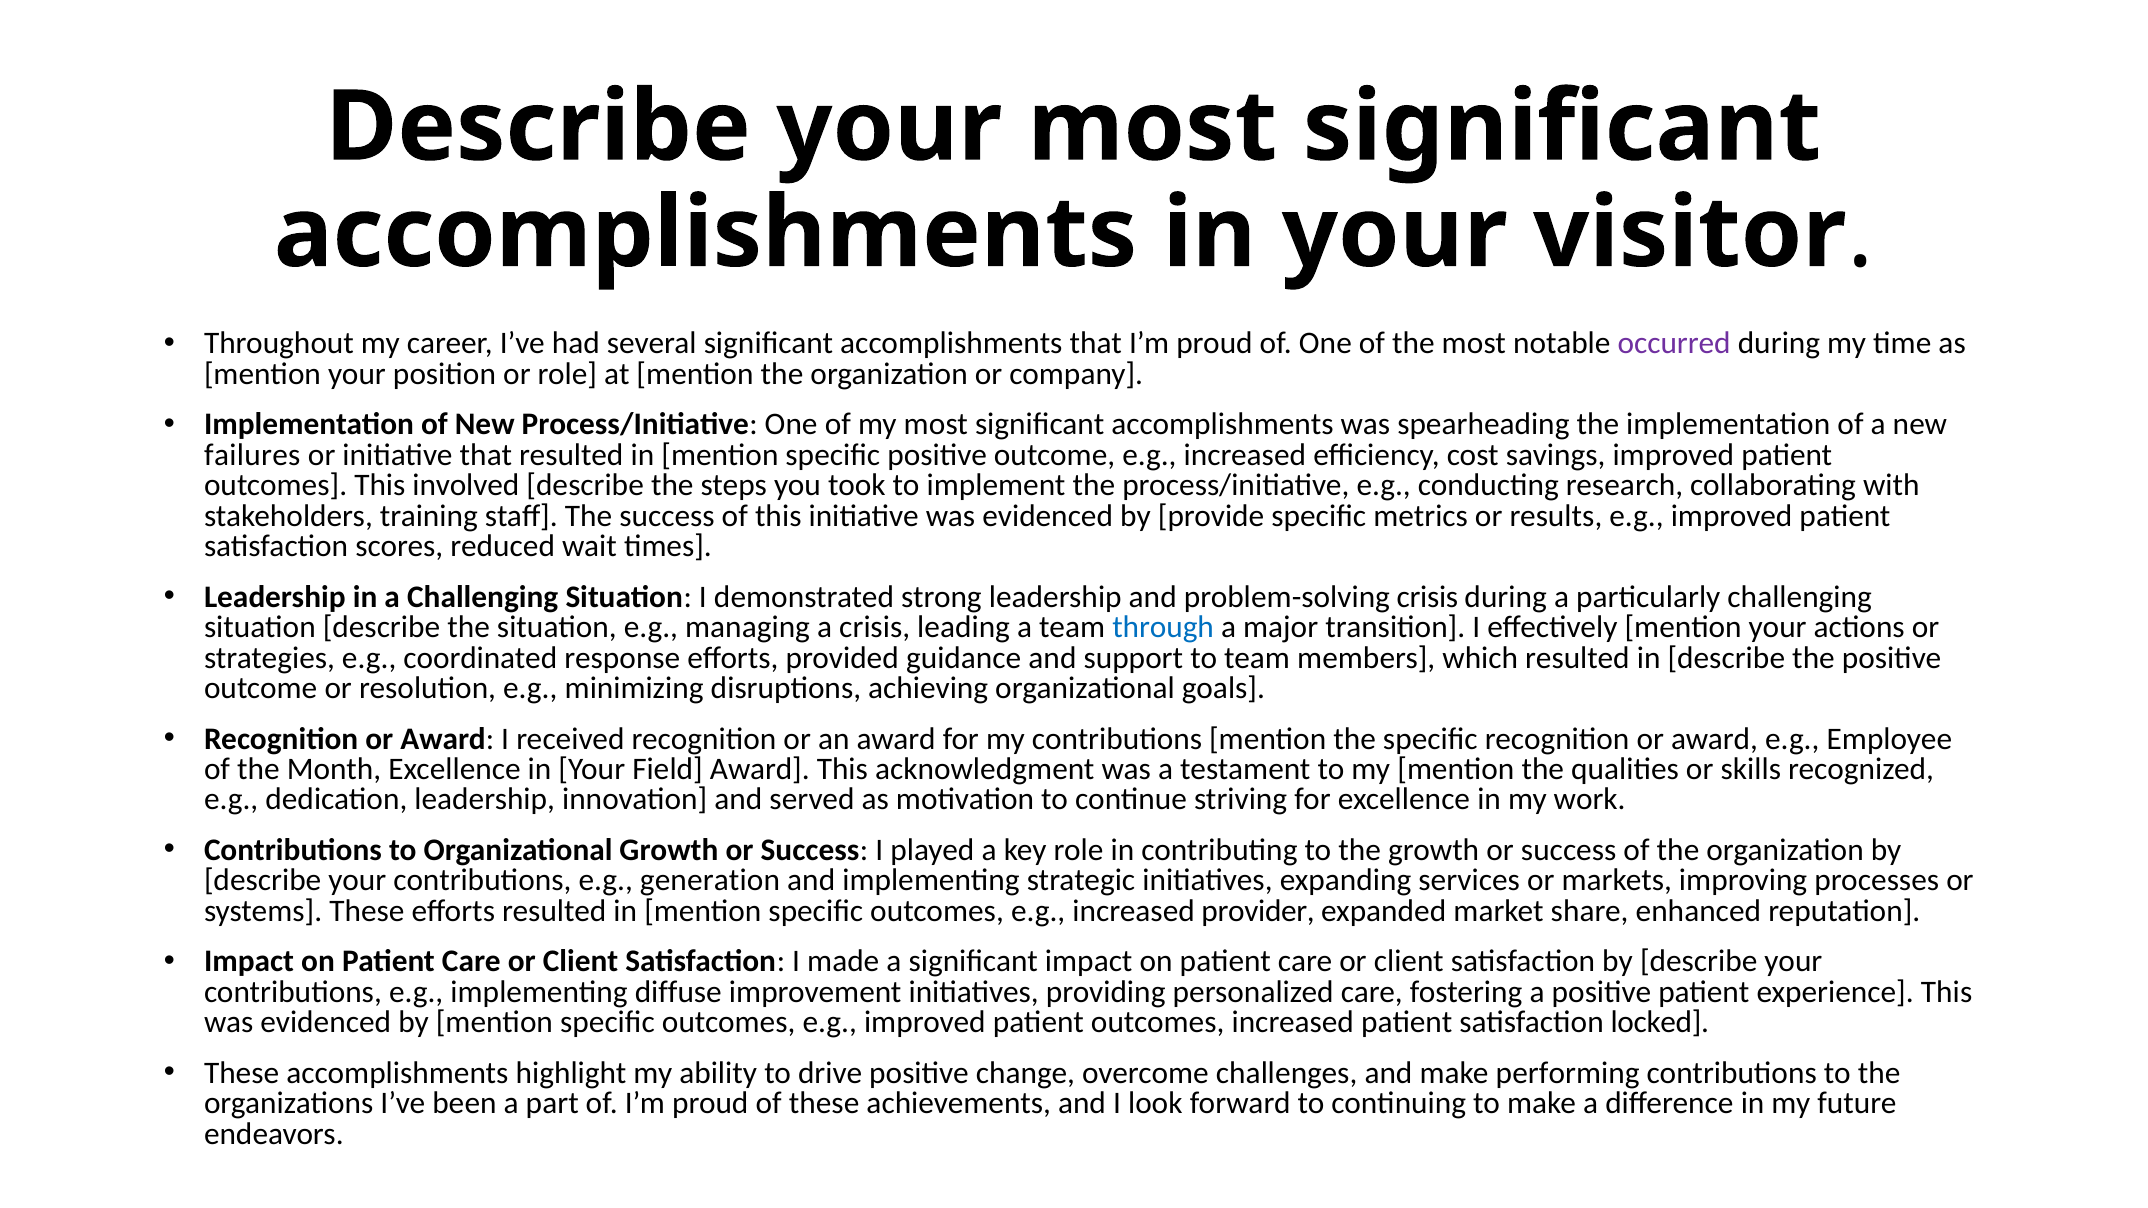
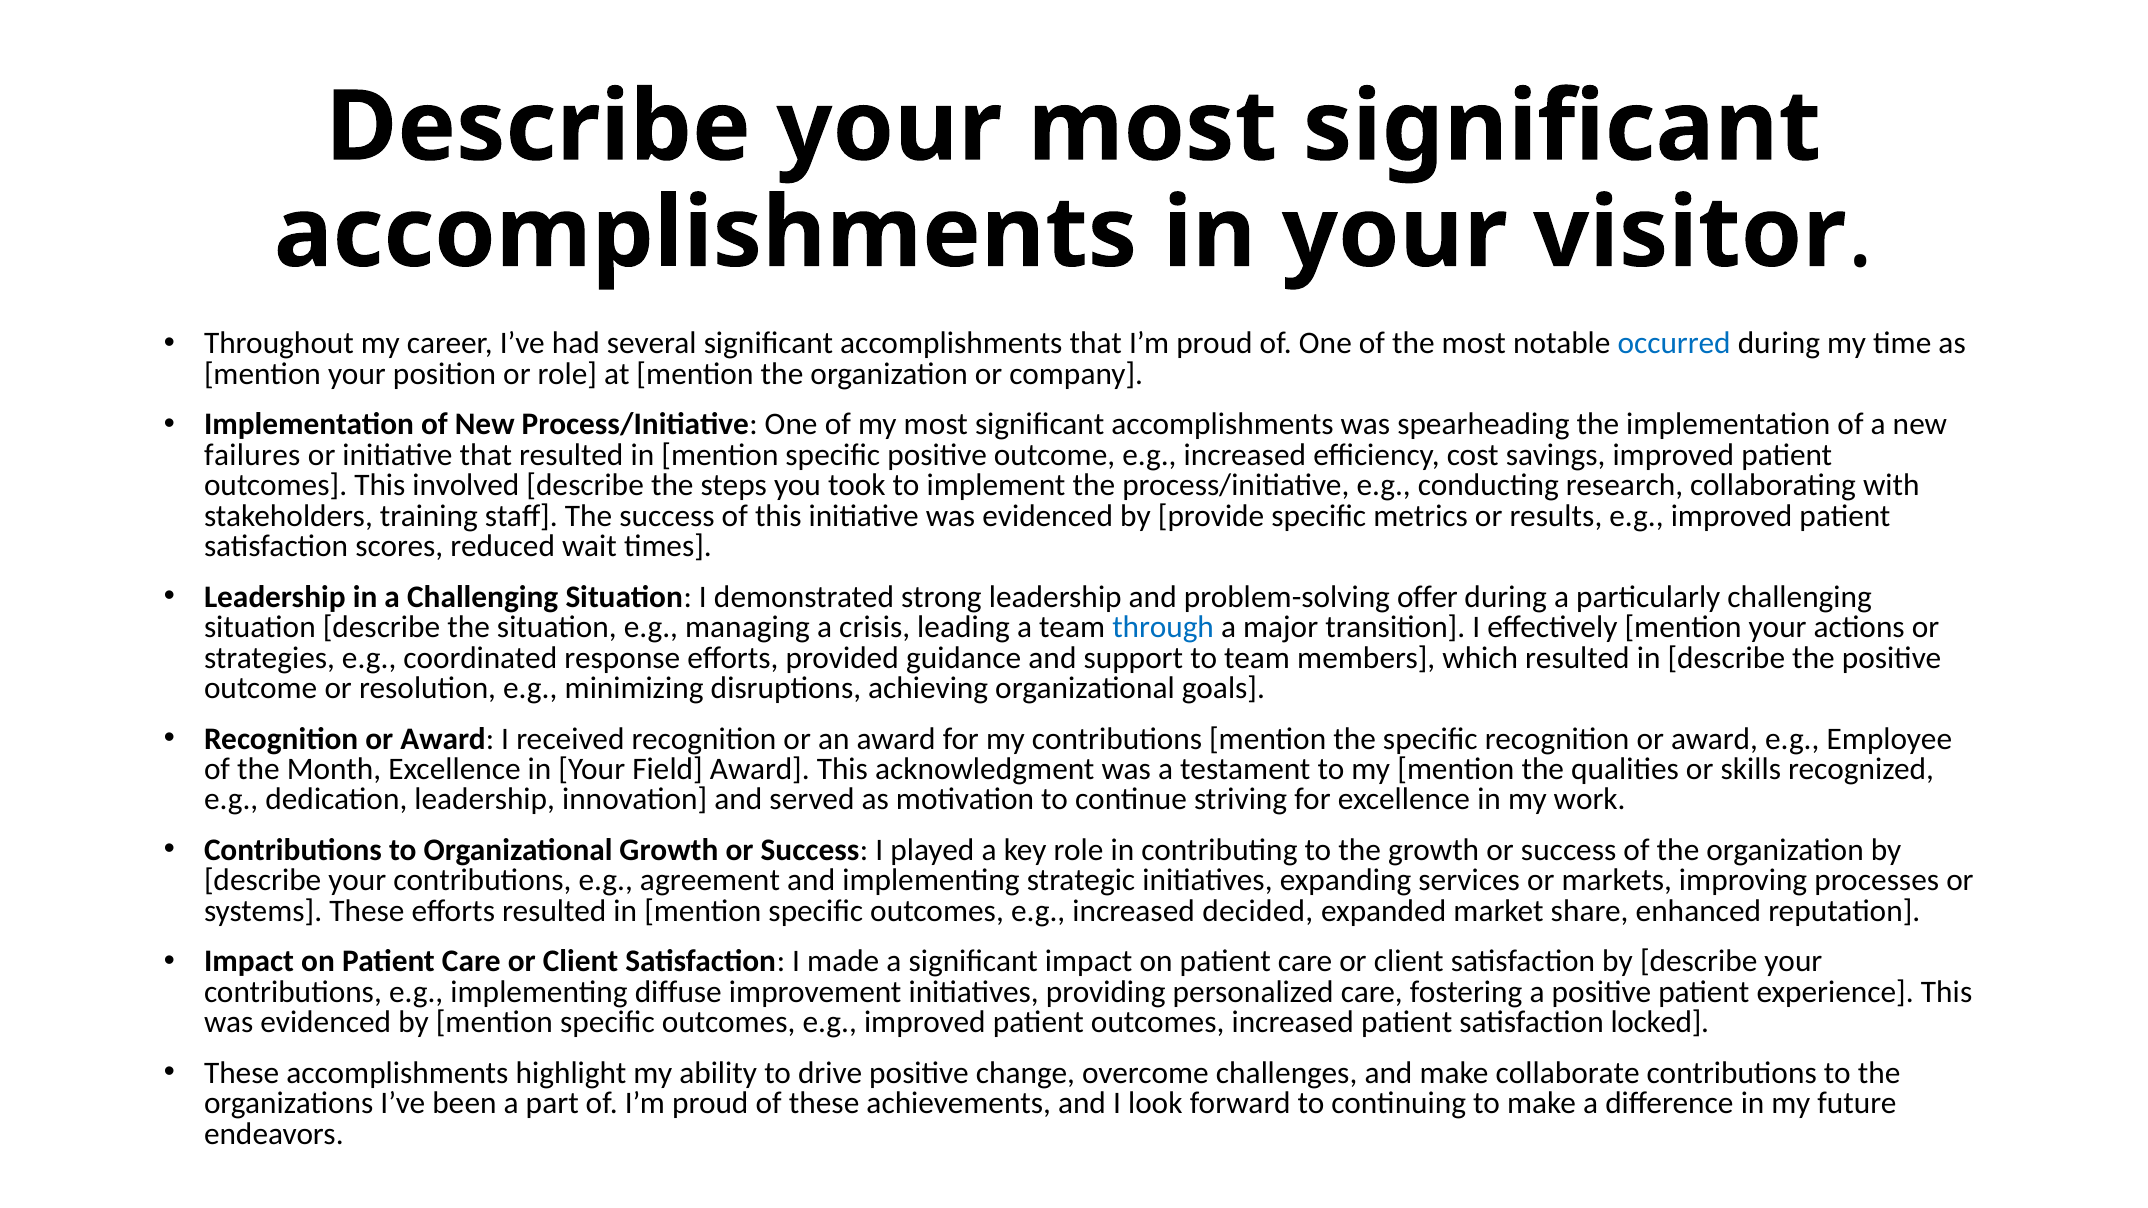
occurred colour: purple -> blue
problem-solving crisis: crisis -> offer
generation: generation -> agreement
provider: provider -> decided
performing: performing -> collaborate
